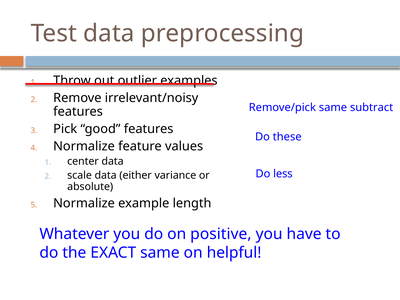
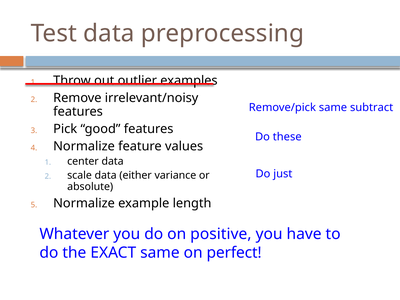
less: less -> just
helpful: helpful -> perfect
